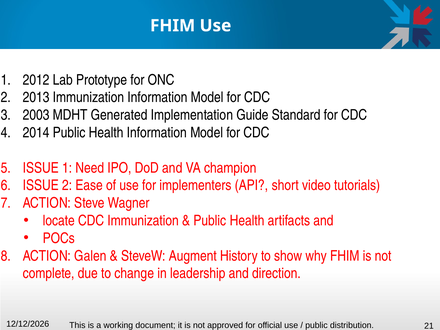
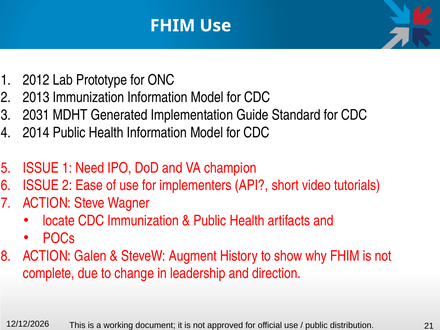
2003: 2003 -> 2031
